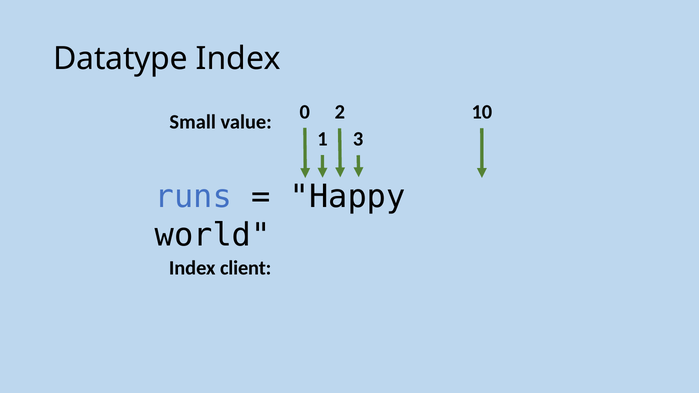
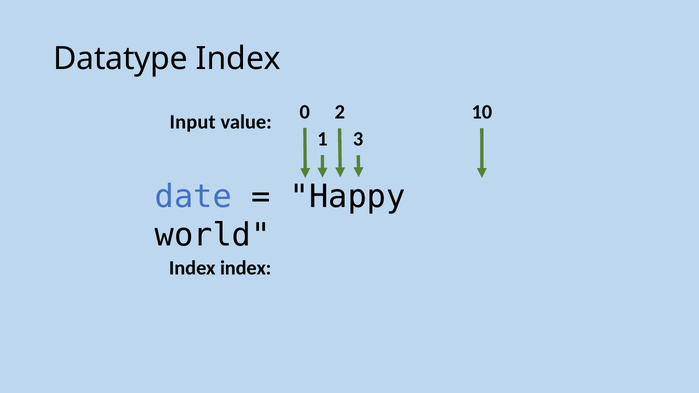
Small: Small -> Input
runs: runs -> date
client at (246, 268): client -> index
